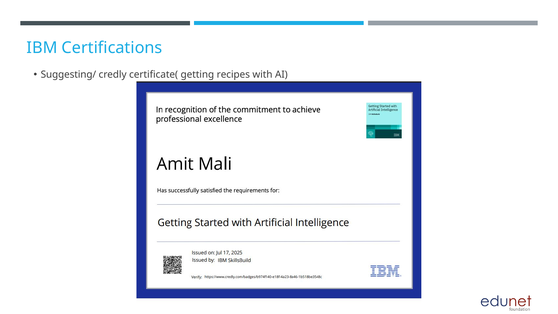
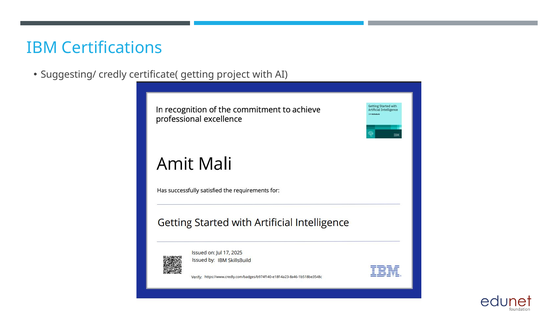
recipes: recipes -> project
